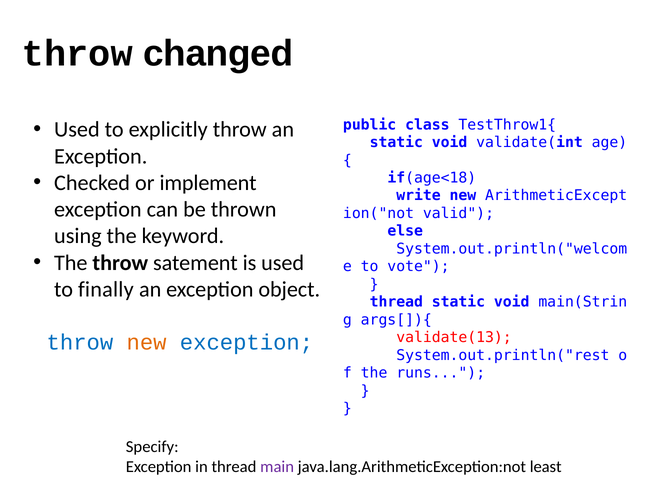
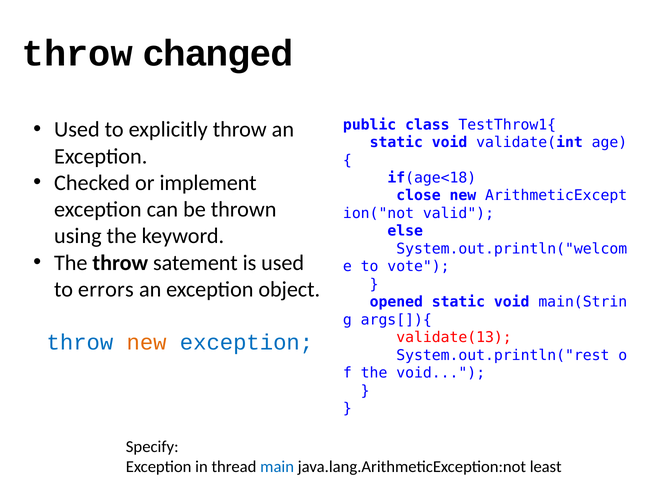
write: write -> close
finally: finally -> errors
thread at (396, 302): thread -> opened
the runs: runs -> void
main colour: purple -> blue
